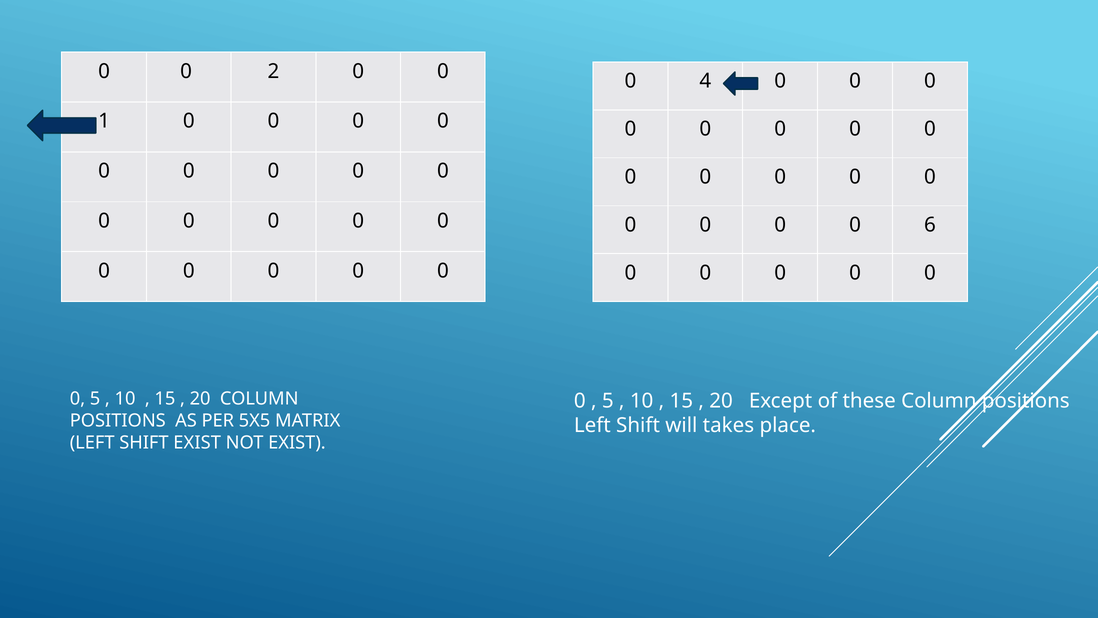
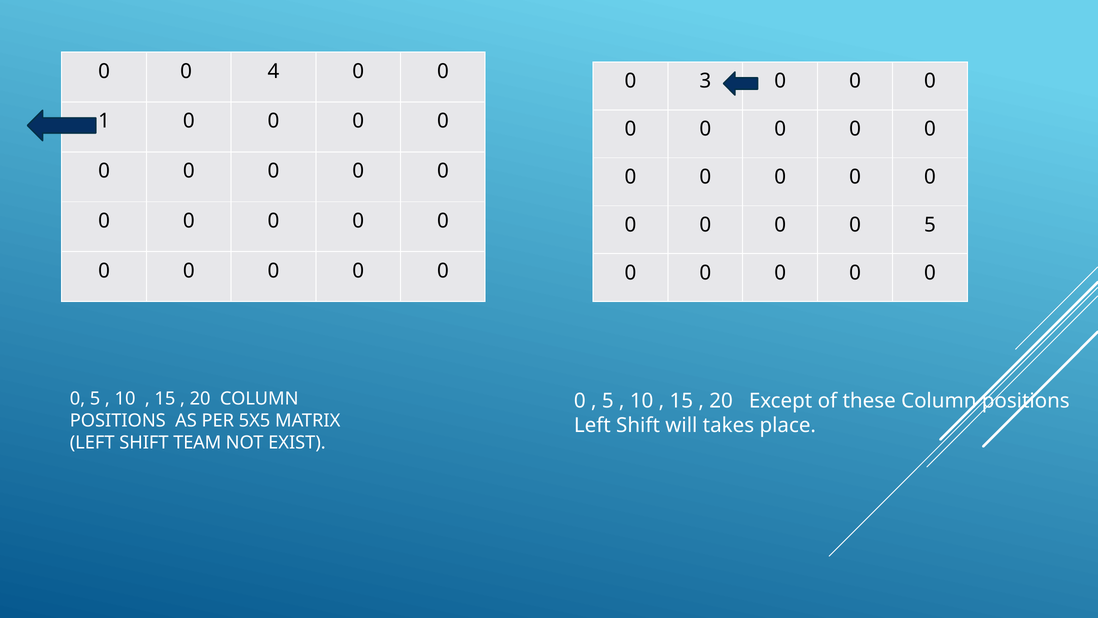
2: 2 -> 4
4: 4 -> 3
0 0 6: 6 -> 5
SHIFT EXIST: EXIST -> TEAM
